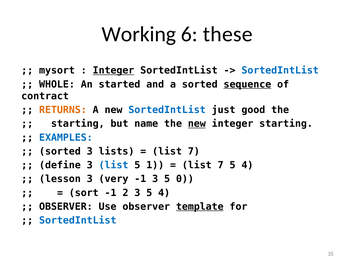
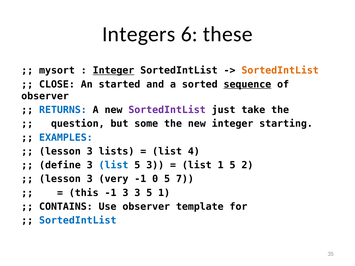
Working: Working -> Integers
SortedIntList at (280, 71) colour: blue -> orange
WHOLE: WHOLE -> CLOSE
contract at (45, 96): contract -> observer
RETURNS colour: orange -> blue
SortedIntList at (167, 110) colour: blue -> purple
good: good -> take
starting at (78, 124): starting -> question
name: name -> some
new at (197, 124) underline: present -> none
sorted at (60, 151): sorted -> lesson
7 at (194, 151): 7 -> 4
5 1: 1 -> 3
7 at (221, 165): 7 -> 1
4 at (247, 165): 4 -> 2
-1 3: 3 -> 0
0: 0 -> 7
sort: sort -> this
-1 2: 2 -> 3
3 5 4: 4 -> 1
OBSERVER at (66, 207): OBSERVER -> CONTAINS
template underline: present -> none
